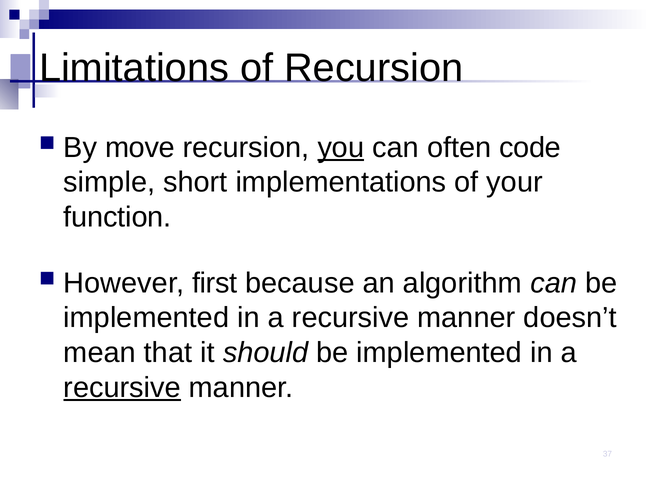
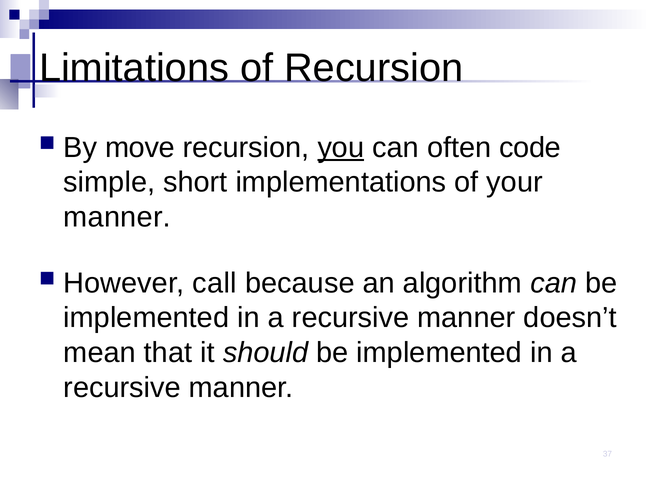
function at (117, 217): function -> manner
first: first -> call
recursive at (122, 387) underline: present -> none
